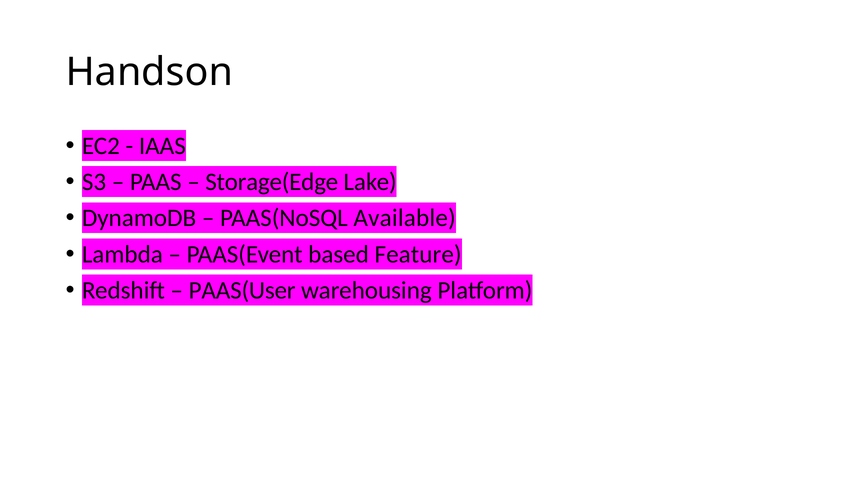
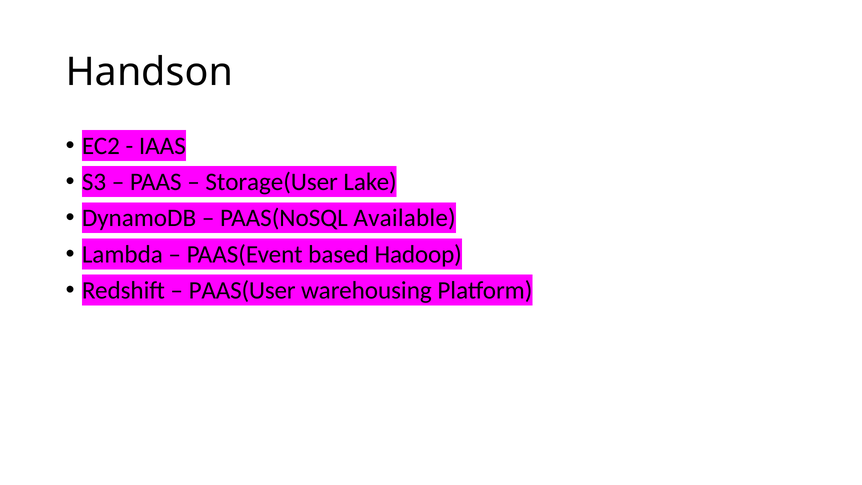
Storage(Edge: Storage(Edge -> Storage(User
Feature: Feature -> Hadoop
